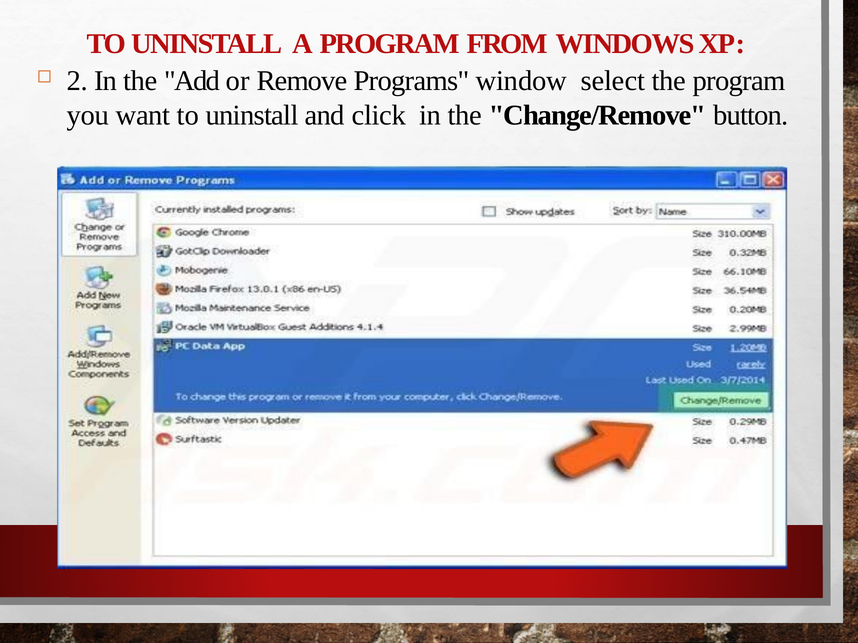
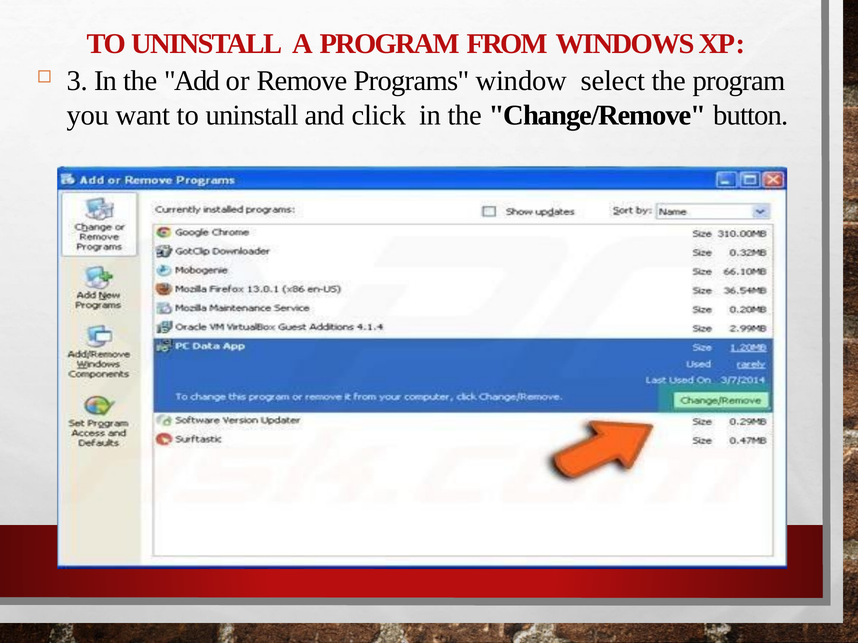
2: 2 -> 3
